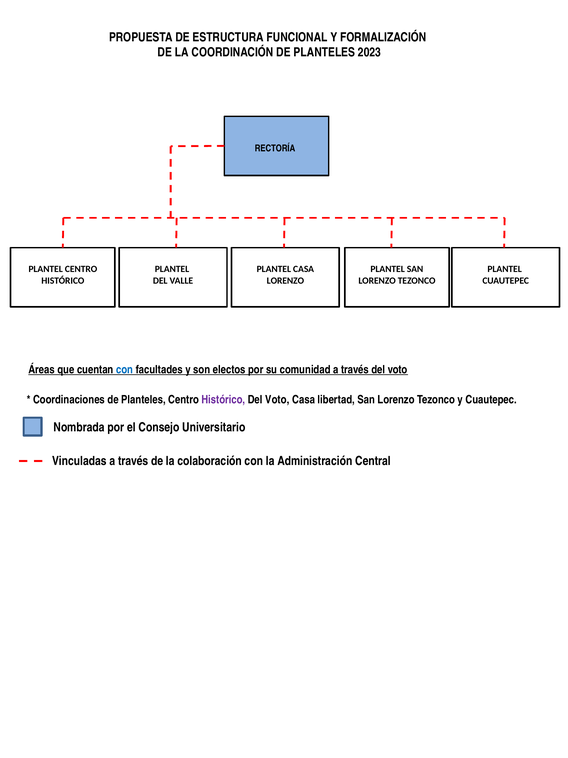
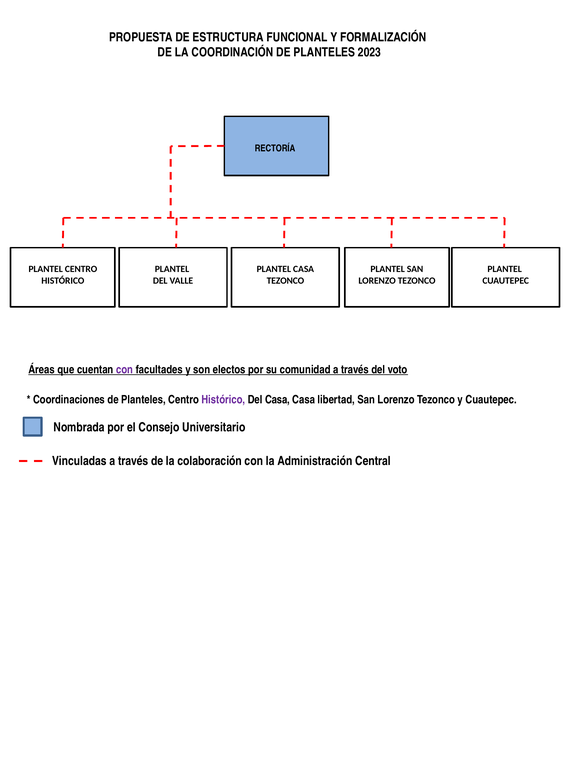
LORENZO at (285, 280): LORENZO -> TEZONCO
con at (125, 370) colour: blue -> purple
Voto at (277, 399): Voto -> Casa
